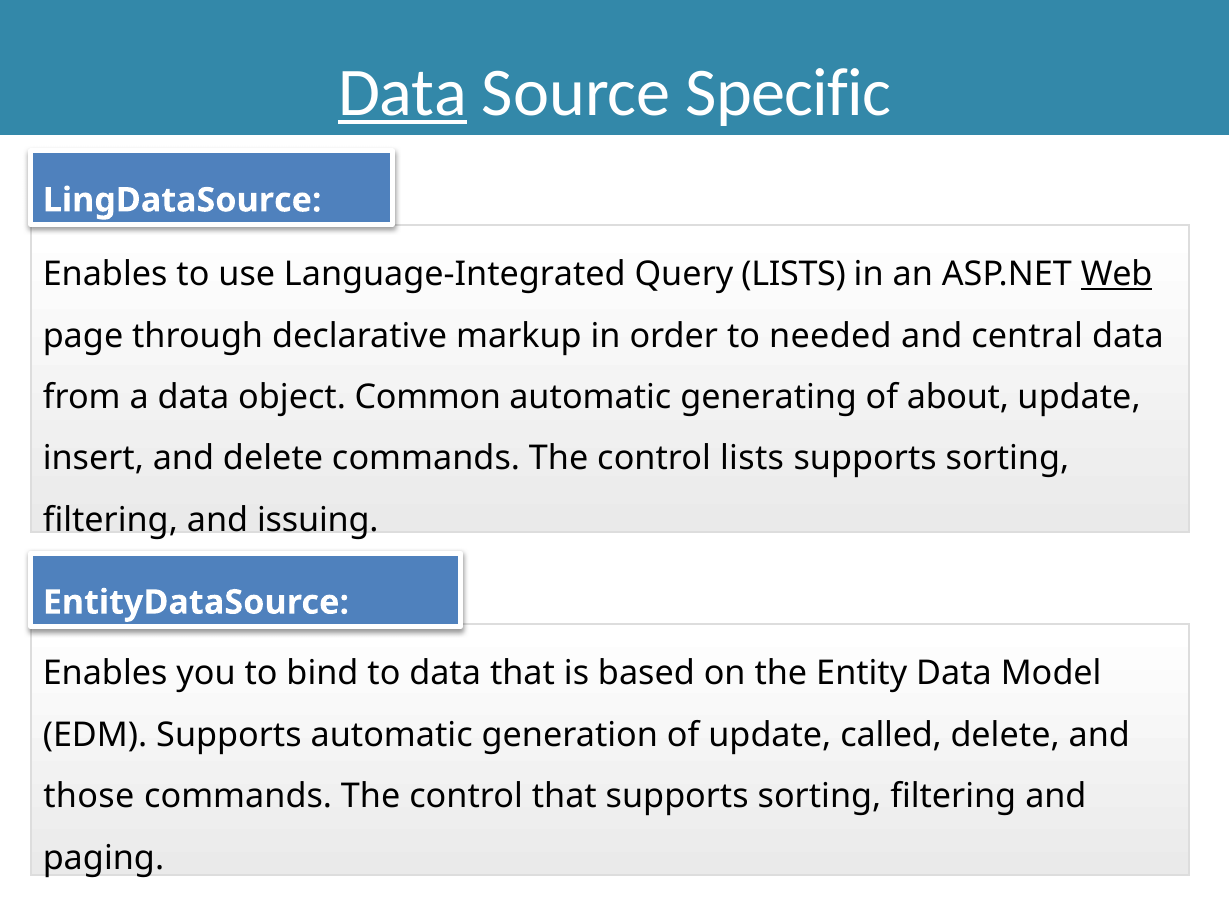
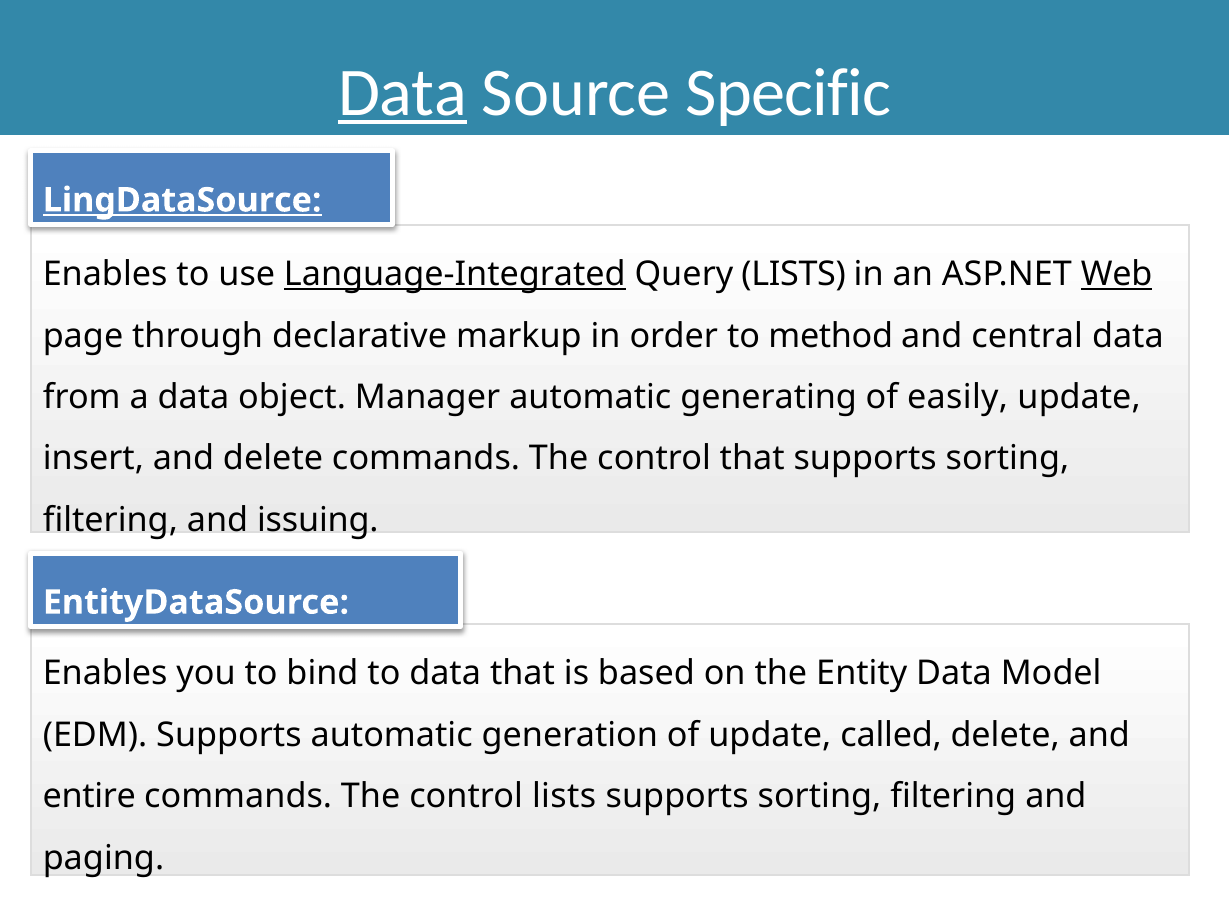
LingDataSource underline: none -> present
Language-Integrated underline: none -> present
needed: needed -> method
Common: Common -> Manager
about: about -> easily
control lists: lists -> that
those: those -> entire
control that: that -> lists
